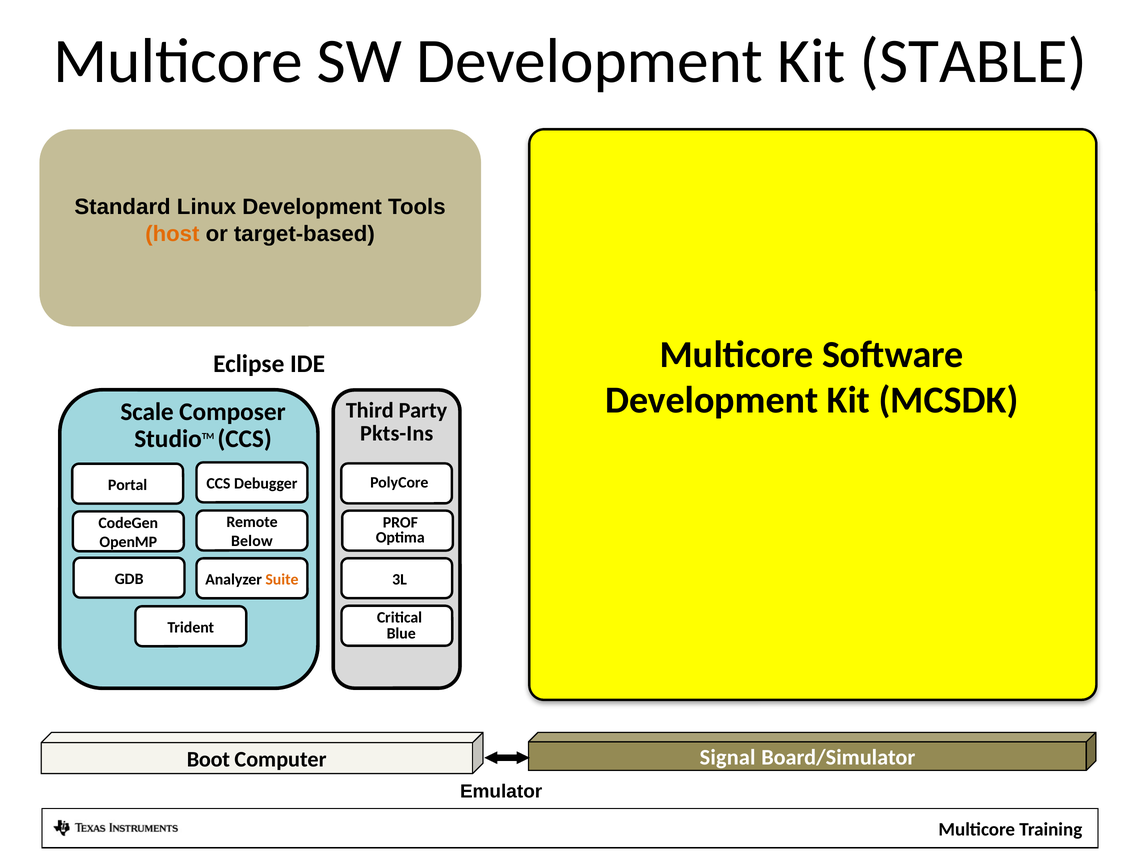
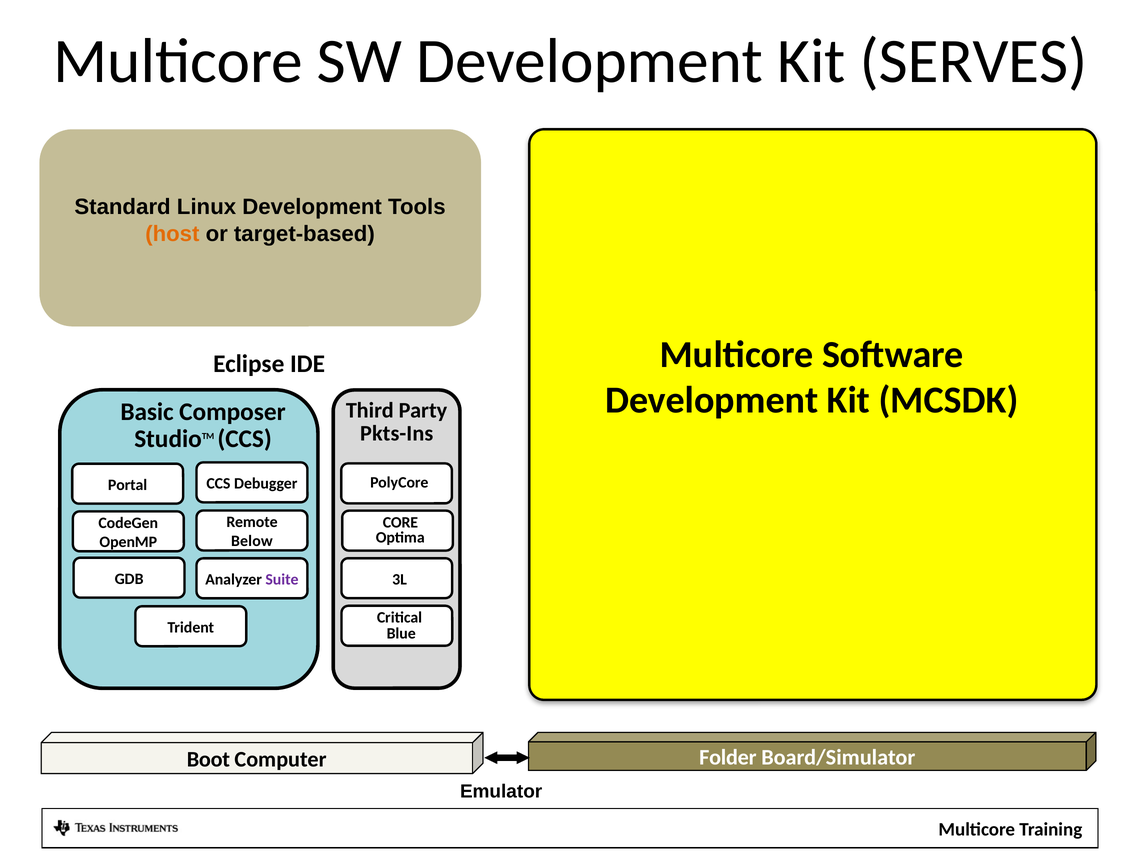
STABLE: STABLE -> SERVES
Scale: Scale -> Basic
PROF: PROF -> CORE
Suite colour: orange -> purple
Signal: Signal -> Folder
